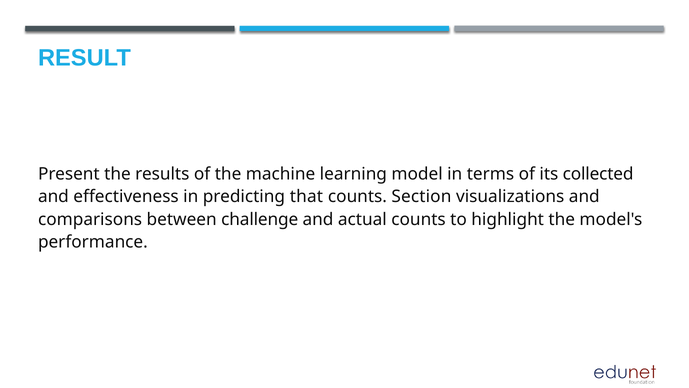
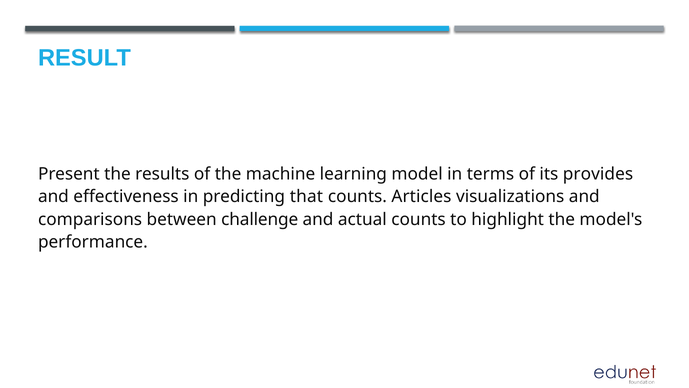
collected: collected -> provides
Section: Section -> Articles
